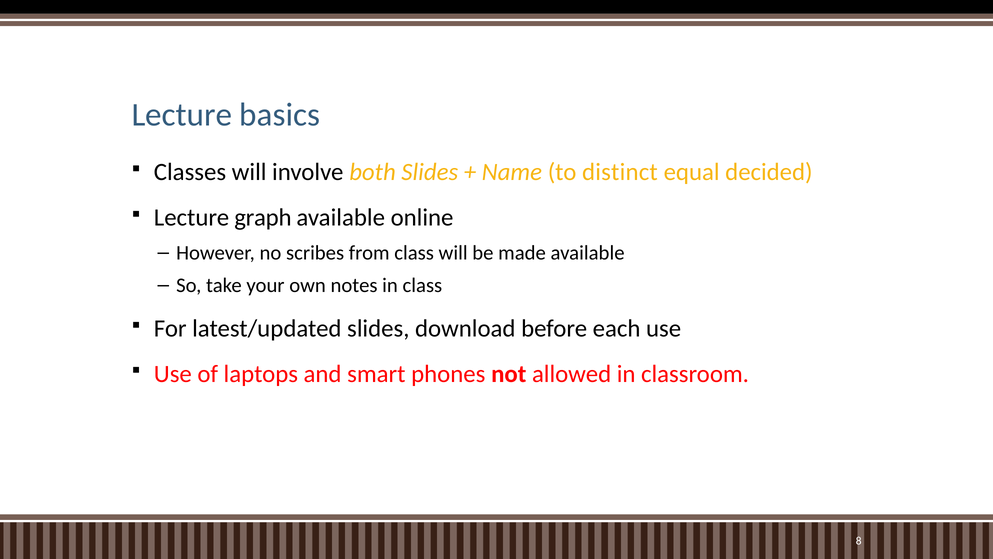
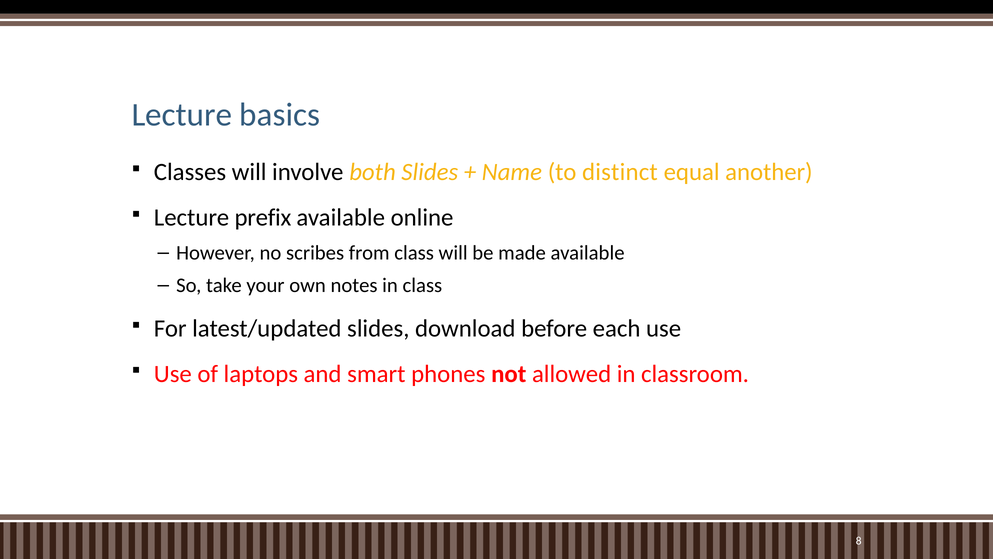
decided: decided -> another
graph: graph -> prefix
